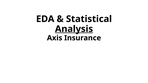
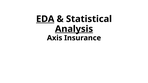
EDA underline: none -> present
